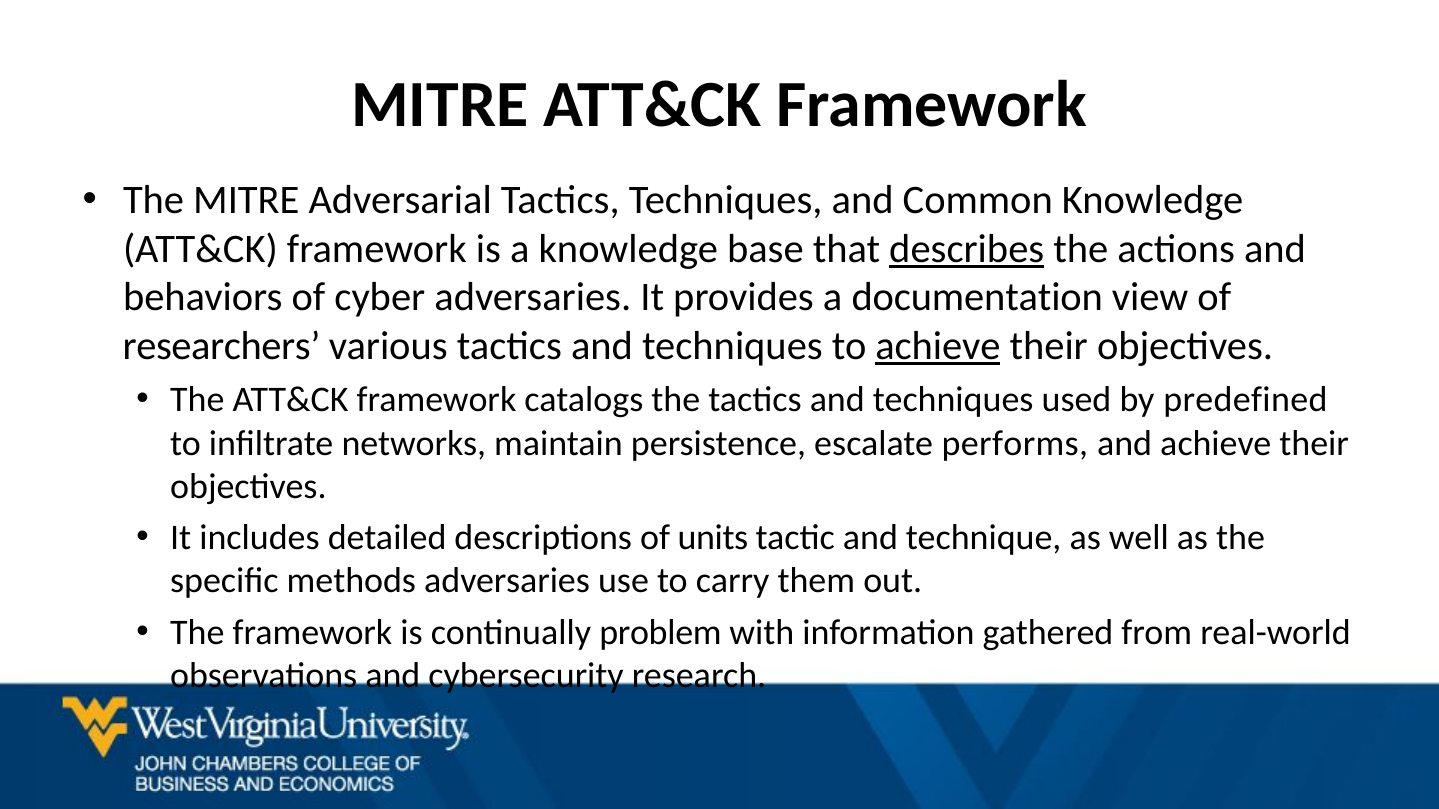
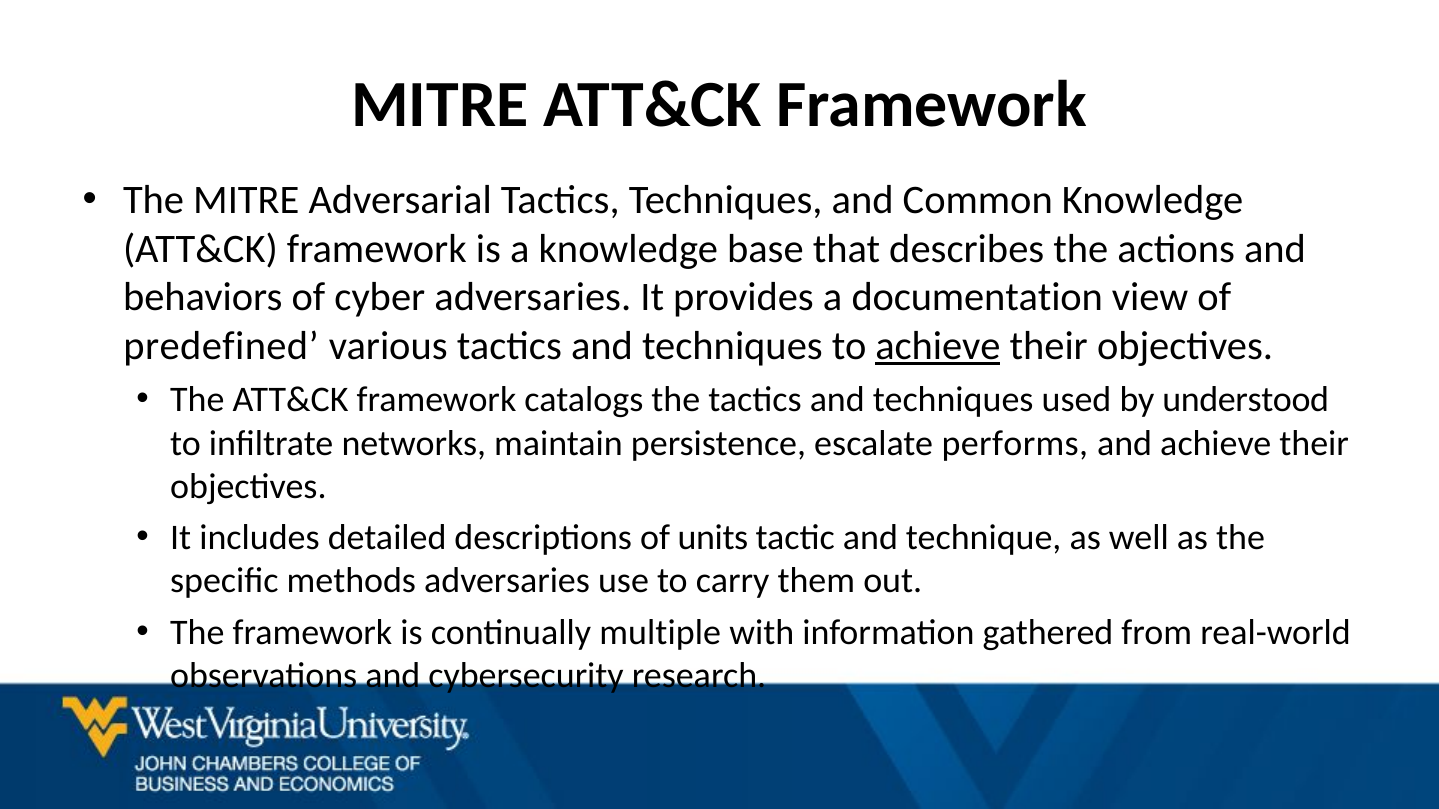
describes underline: present -> none
researchers: researchers -> predefined
predefined: predefined -> understood
problem: problem -> multiple
